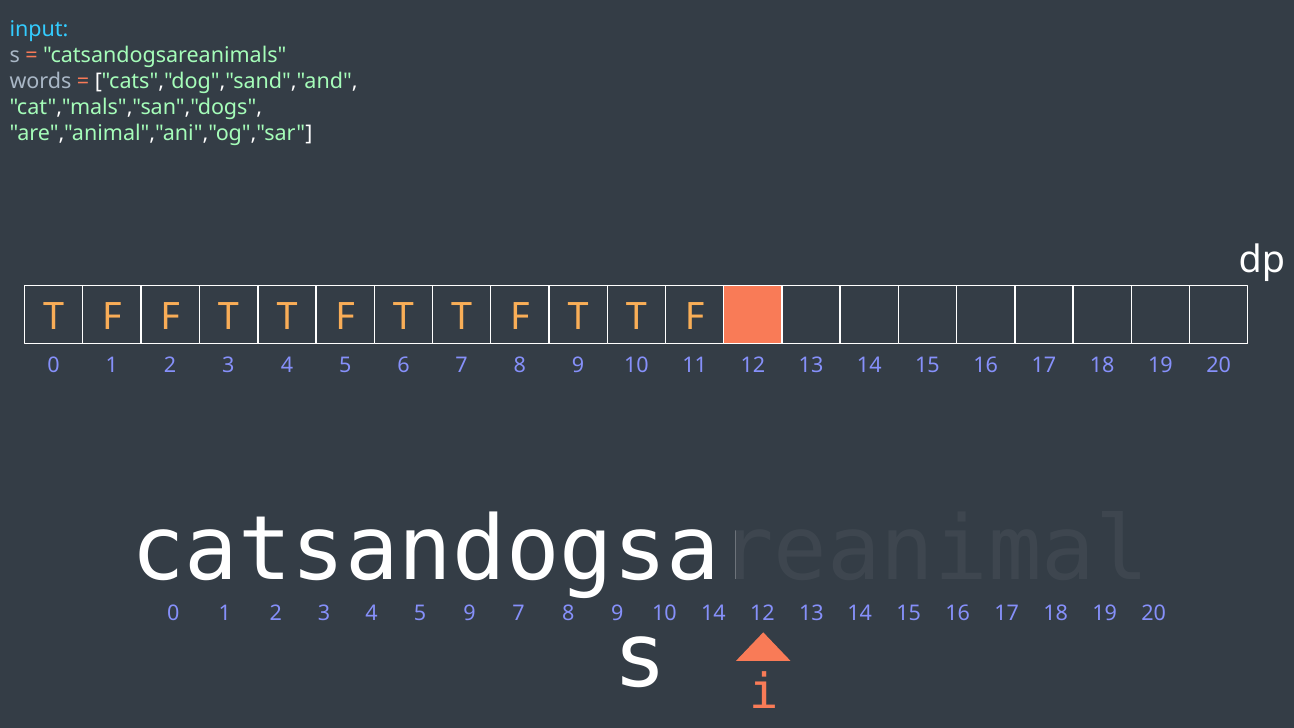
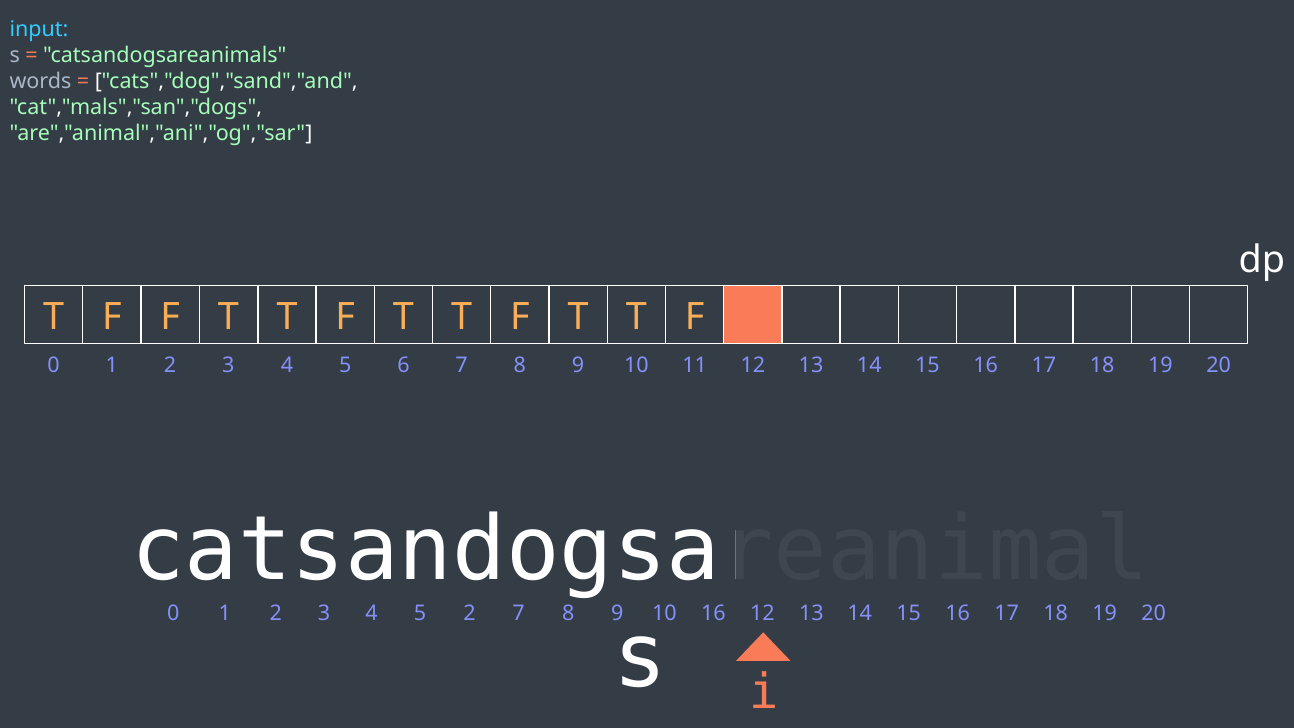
5 9: 9 -> 2
10 14: 14 -> 16
